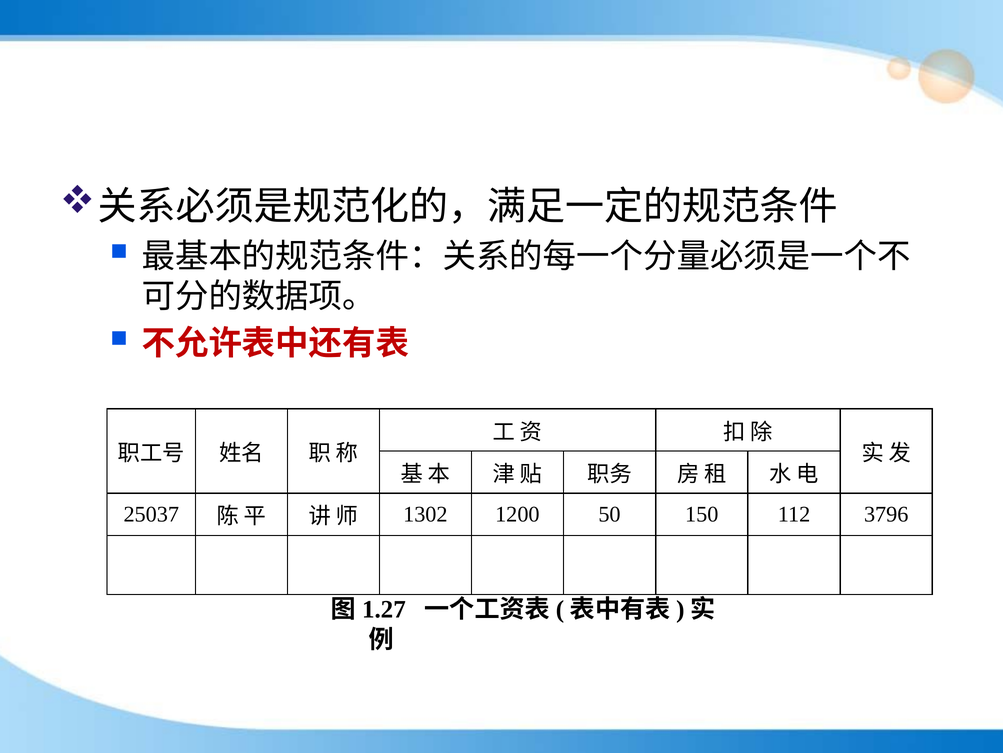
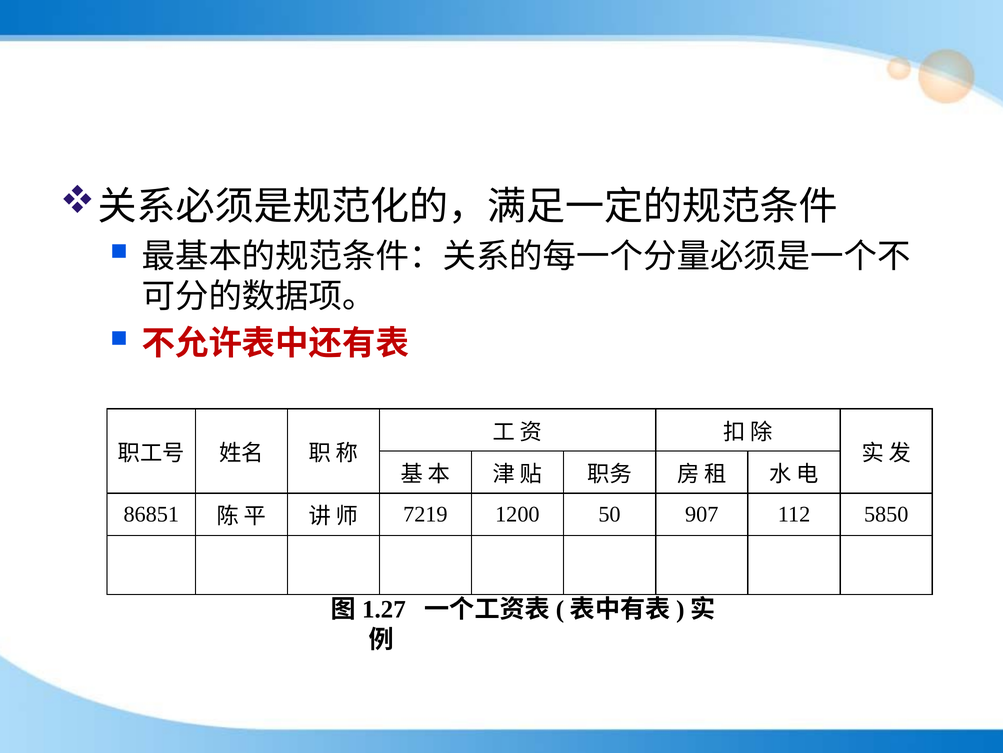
25037: 25037 -> 86851
1302: 1302 -> 7219
150: 150 -> 907
3796: 3796 -> 5850
